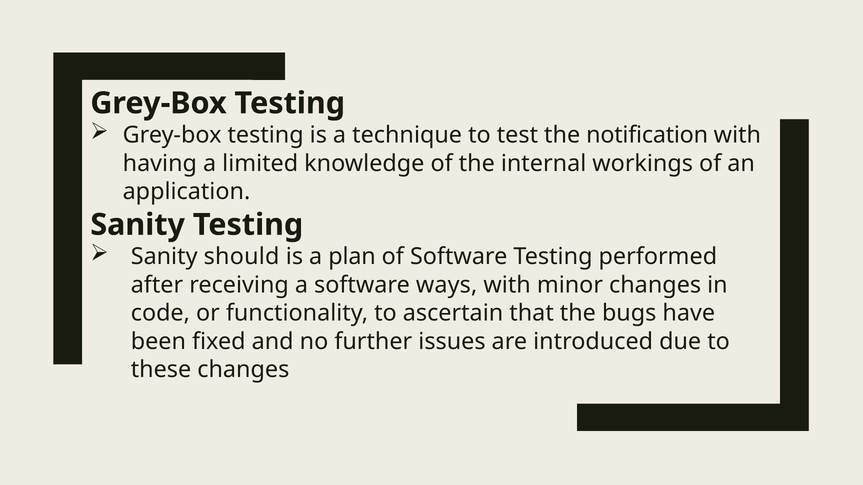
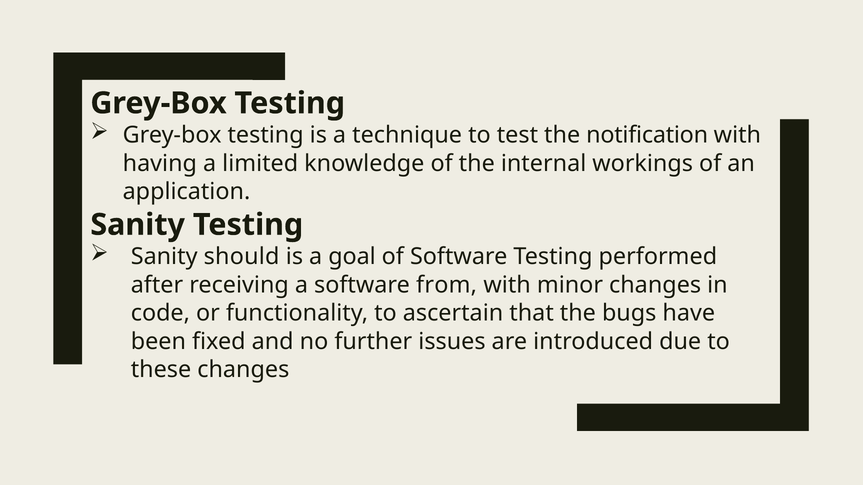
plan: plan -> goal
ways: ways -> from
